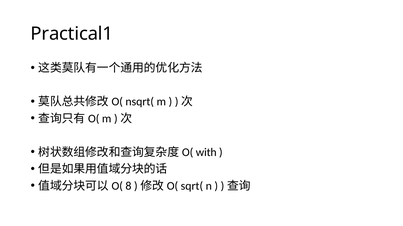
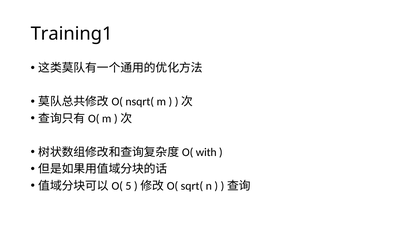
Practical1: Practical1 -> Training1
8: 8 -> 5
